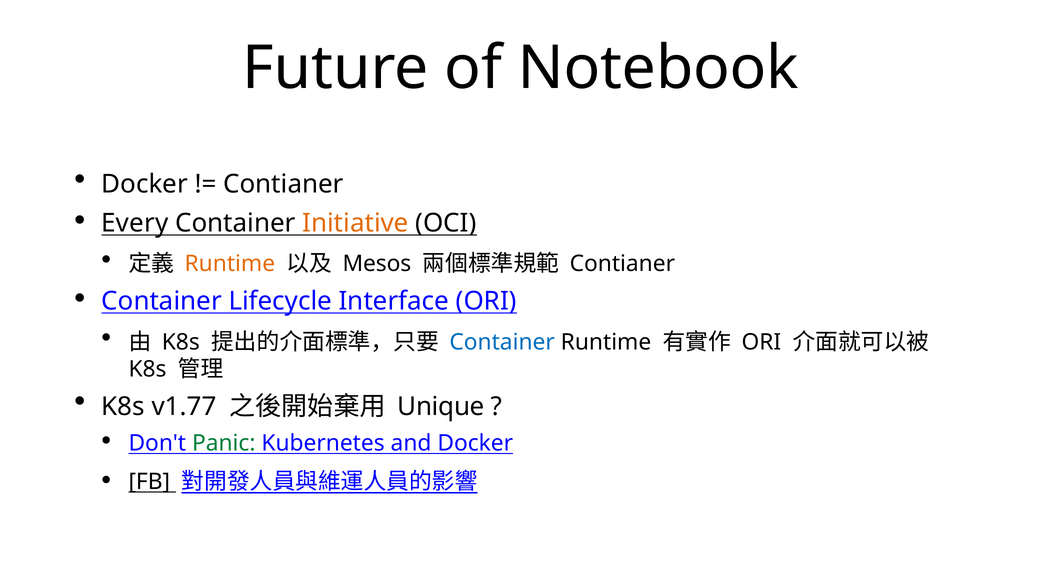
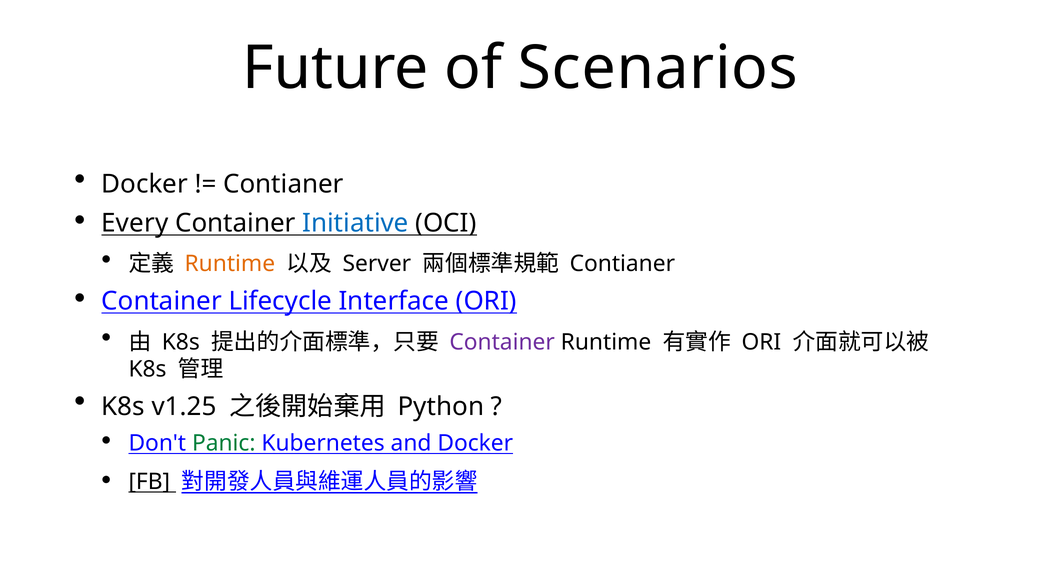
Notebook: Notebook -> Scenarios
Initiative colour: orange -> blue
Mesos: Mesos -> Server
Container at (502, 342) colour: blue -> purple
v1.77: v1.77 -> v1.25
Unique: Unique -> Python
